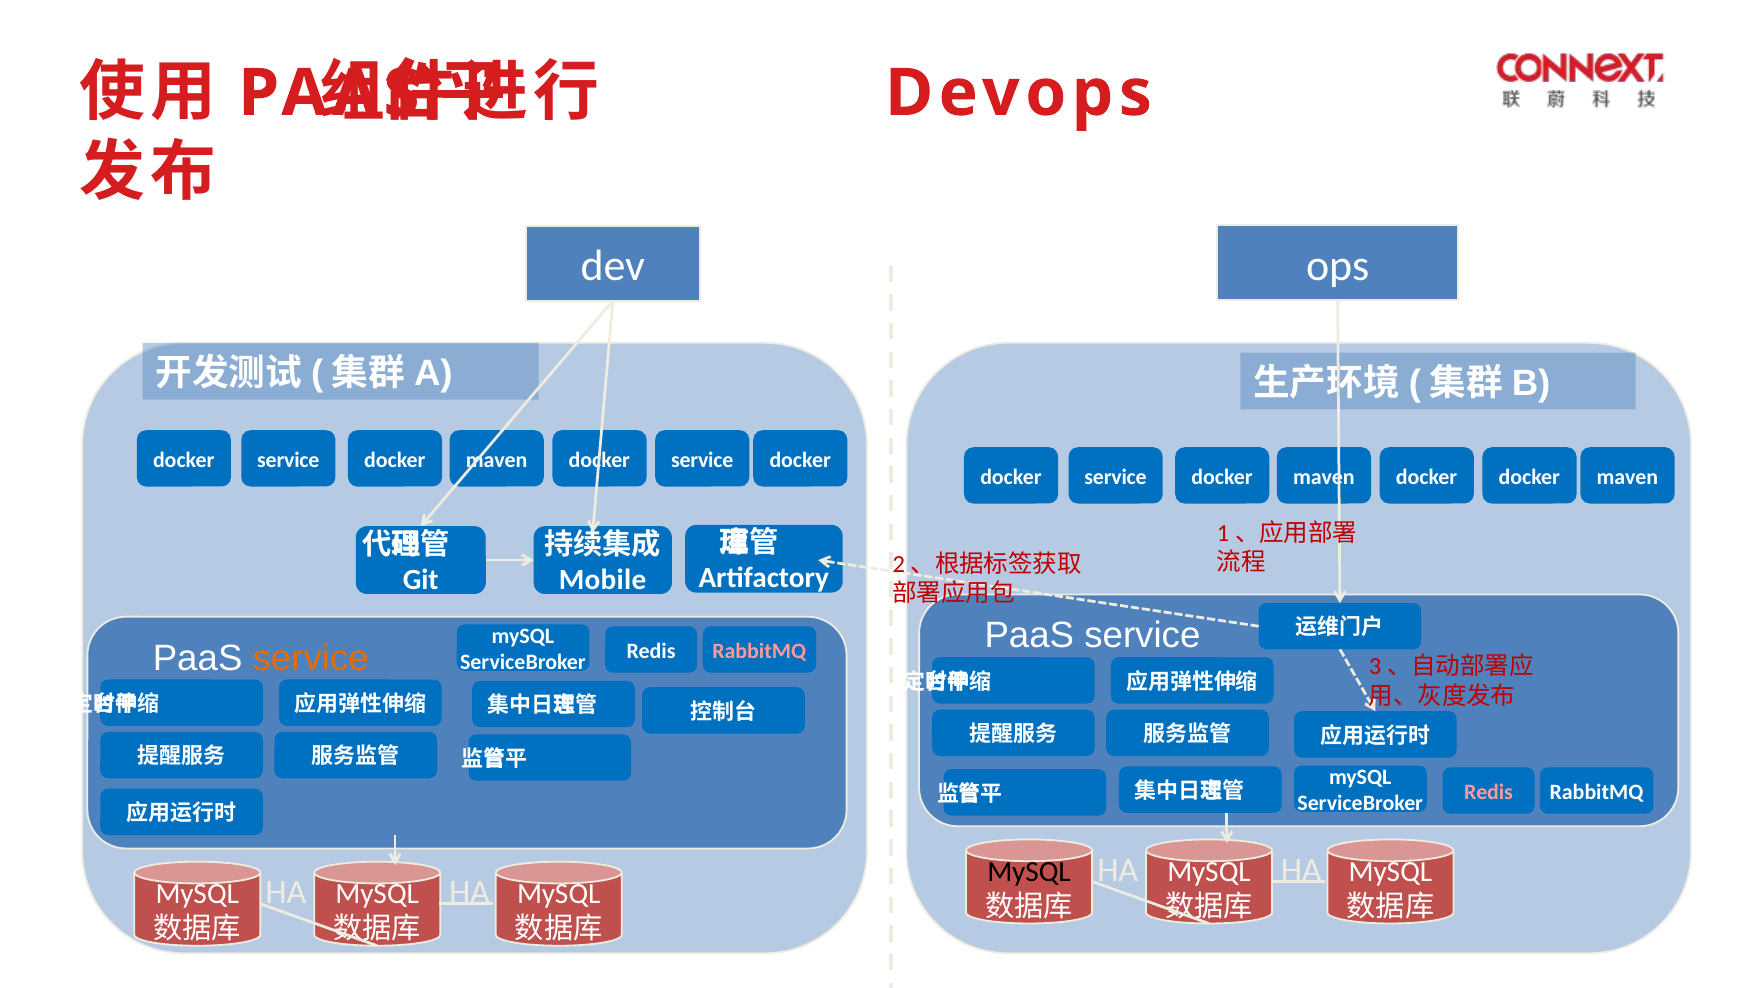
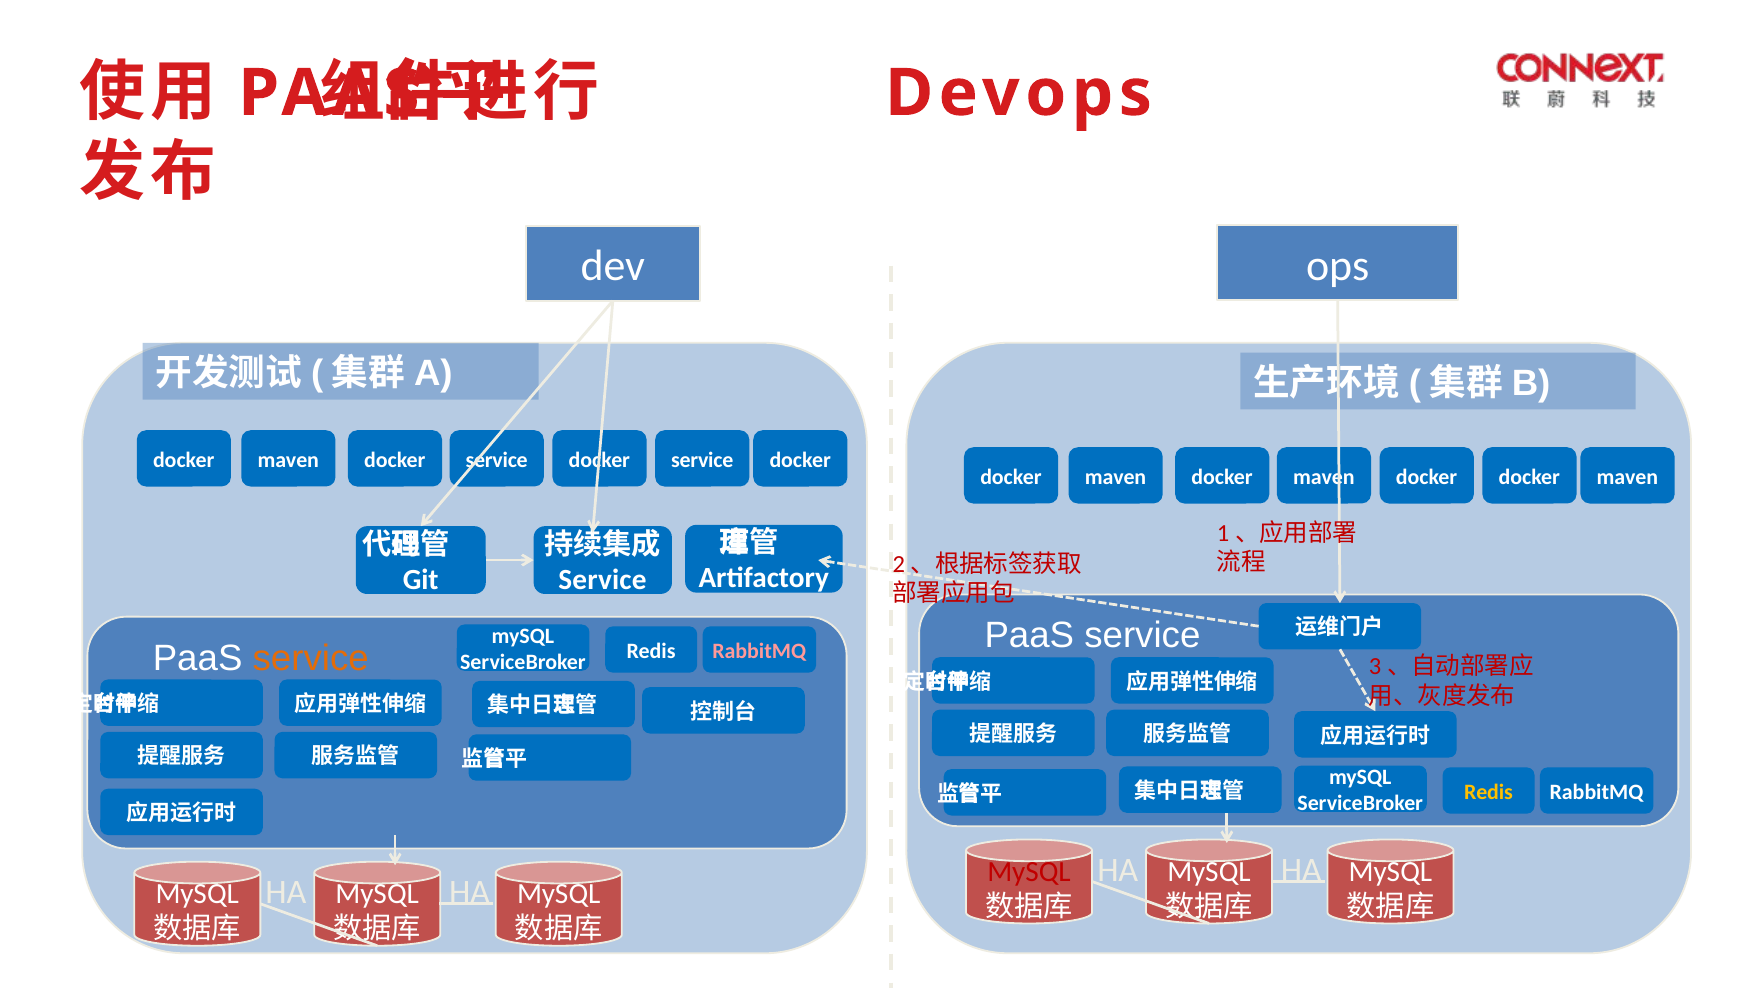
service at (288, 460): service -> maven
maven at (497, 460): maven -> service
service at (1116, 477): service -> maven
Mobile at (603, 580): Mobile -> Service
Redis at (1488, 792) colour: pink -> yellow
MySQL at (1029, 872) colour: black -> red
